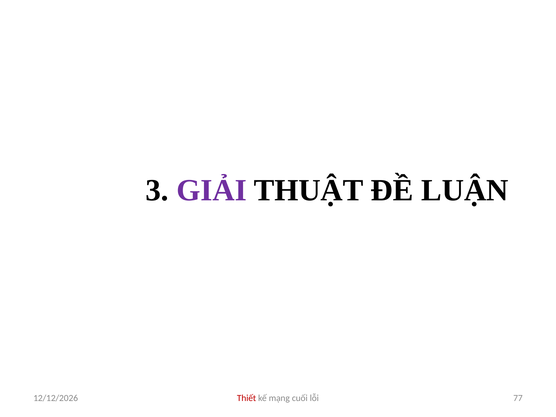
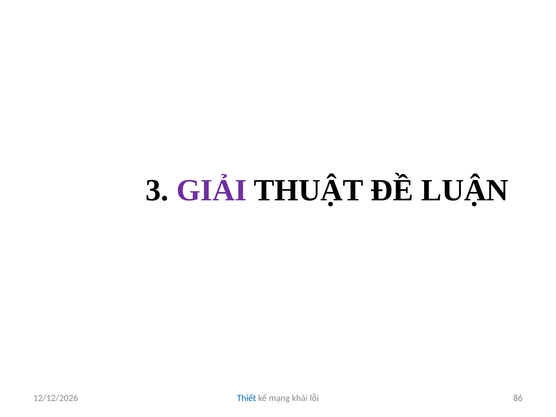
Thiết colour: red -> blue
cuối: cuối -> khái
77: 77 -> 86
